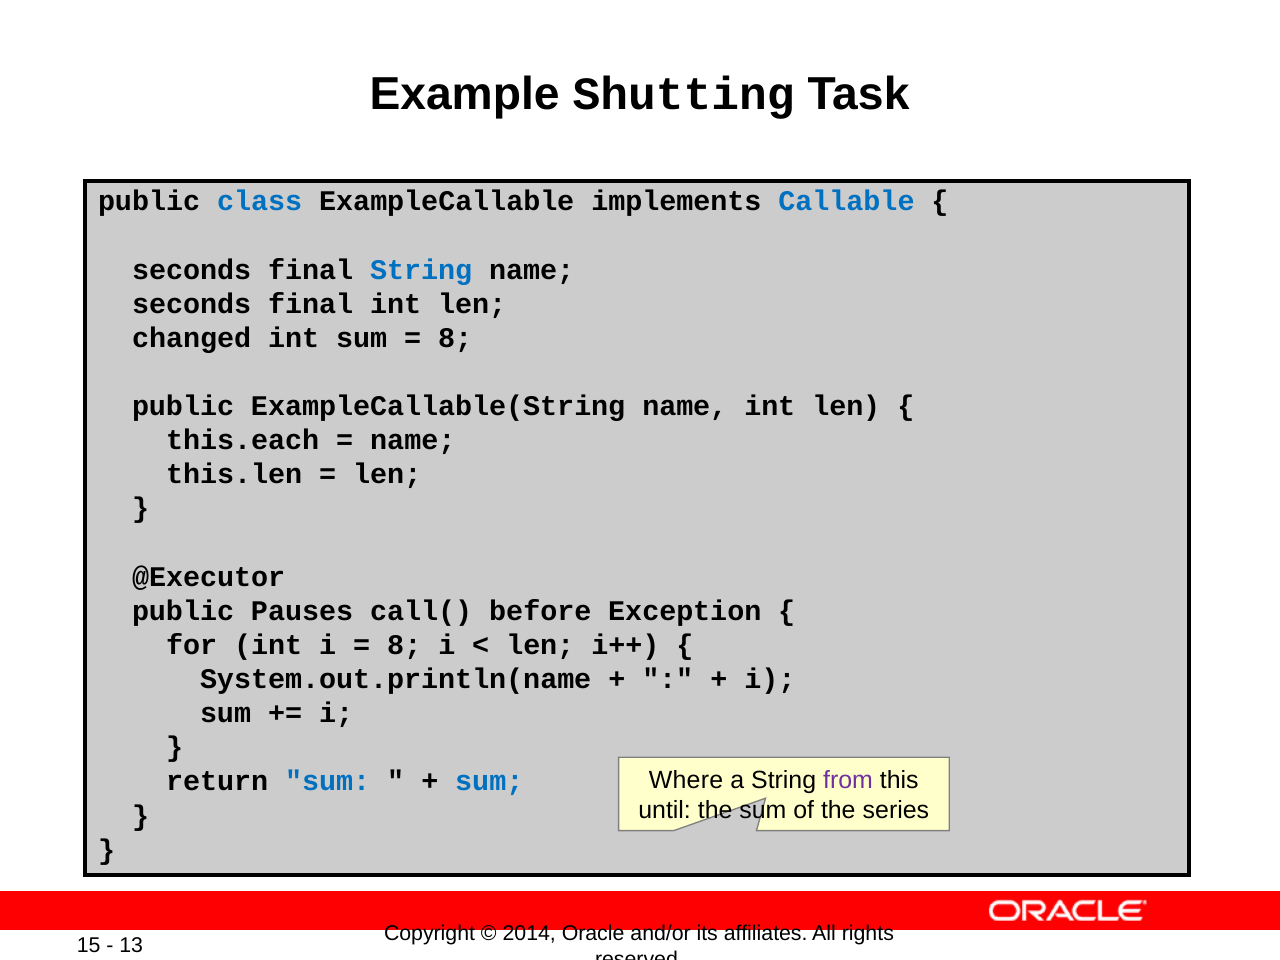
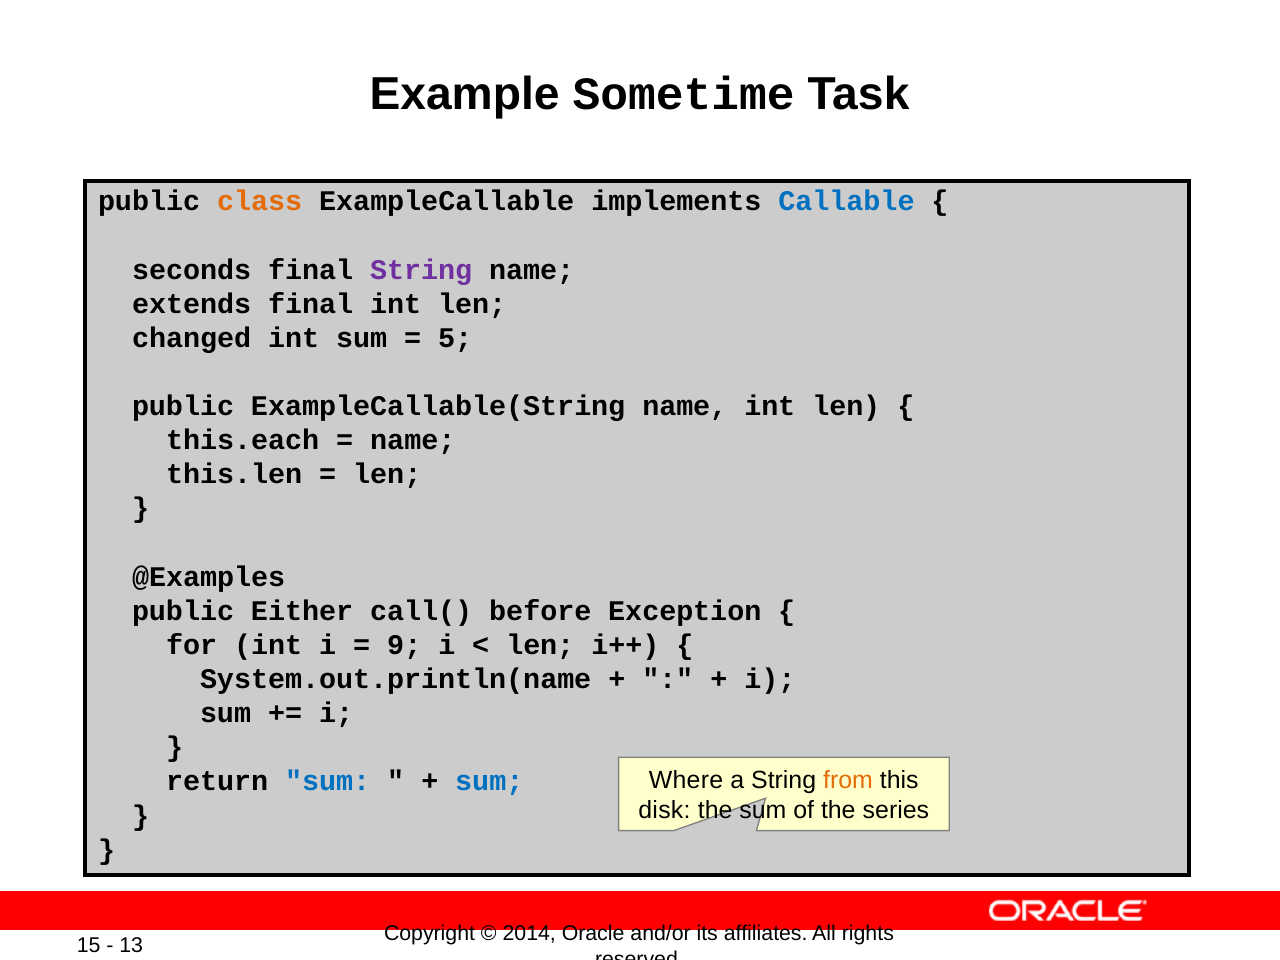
Shutting: Shutting -> Sometime
class colour: blue -> orange
String at (421, 270) colour: blue -> purple
seconds at (192, 304): seconds -> extends
8 at (455, 338): 8 -> 5
@Executor: @Executor -> @Examples
Pauses: Pauses -> Either
8 at (404, 645): 8 -> 9
from colour: purple -> orange
until: until -> disk
